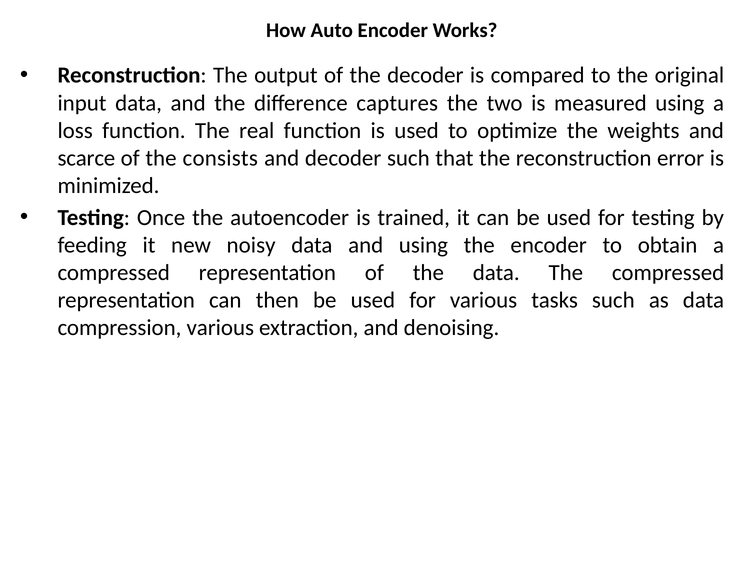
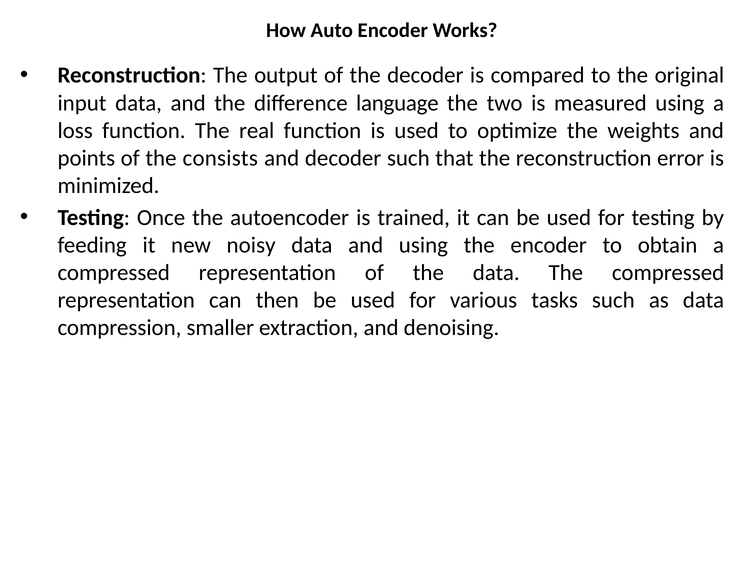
captures: captures -> language
scarce: scarce -> points
compression various: various -> smaller
